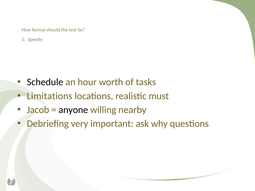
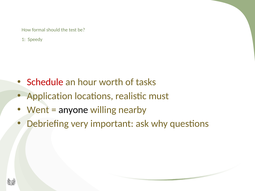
Schedule colour: black -> red
Limitations: Limitations -> Application
Jacob: Jacob -> Went
